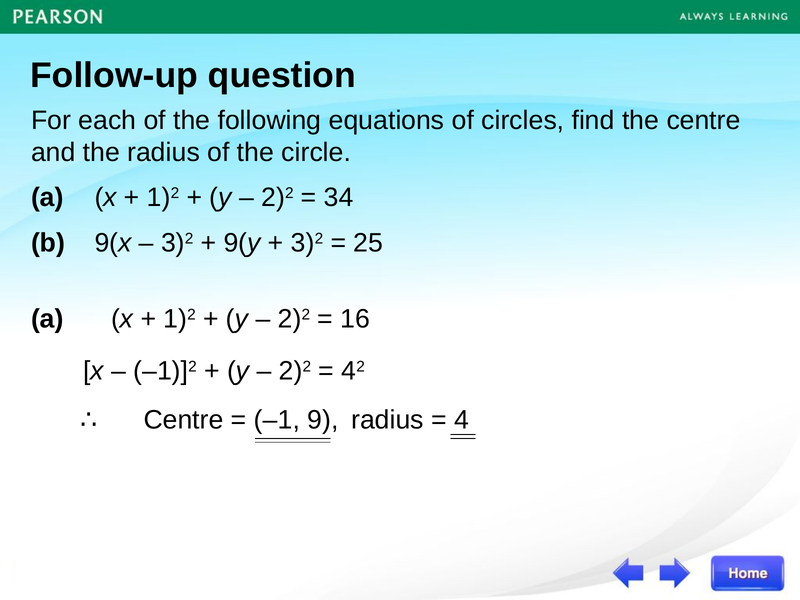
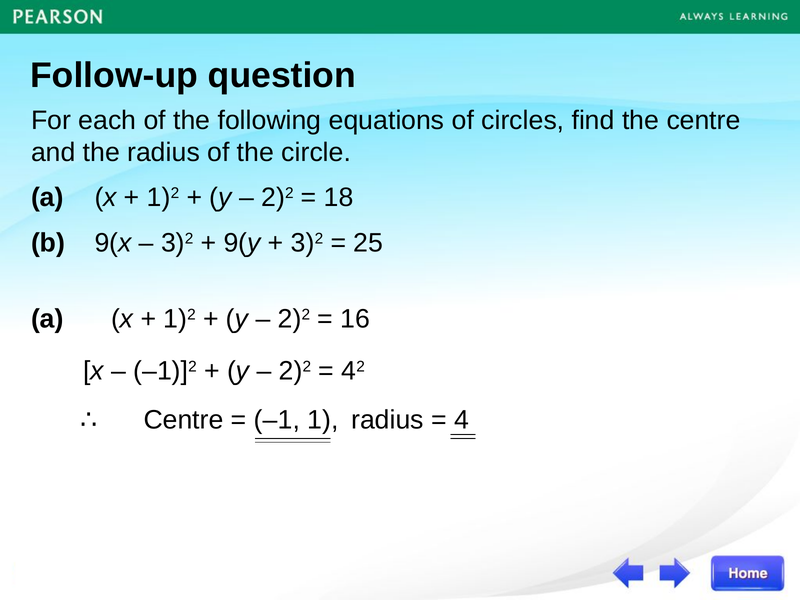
34: 34 -> 18
9: 9 -> 1
